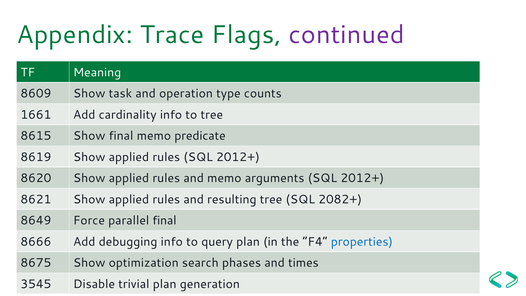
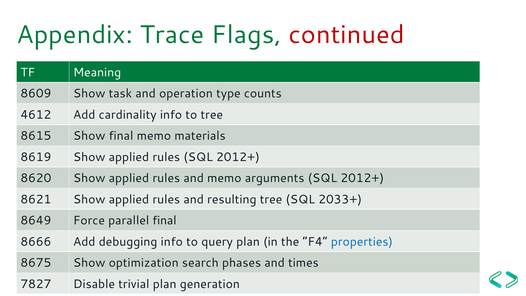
continued colour: purple -> red
1661: 1661 -> 4612
predicate: predicate -> materials
2082+: 2082+ -> 2033+
3545: 3545 -> 7827
